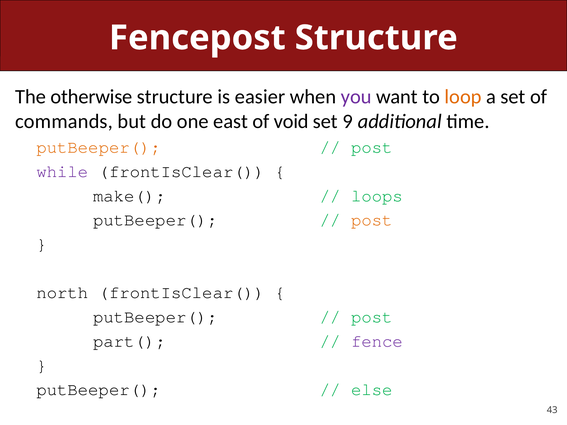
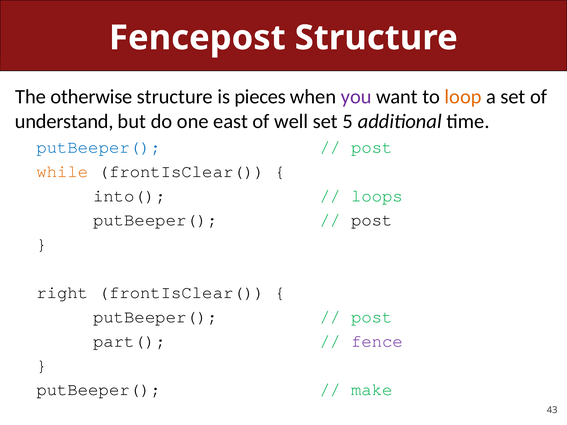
easier: easier -> pieces
commands: commands -> understand
void: void -> well
9: 9 -> 5
putBeeper( at (99, 147) colour: orange -> blue
while colour: purple -> orange
make(: make( -> into(
post at (372, 220) colour: orange -> black
north: north -> right
else: else -> make
